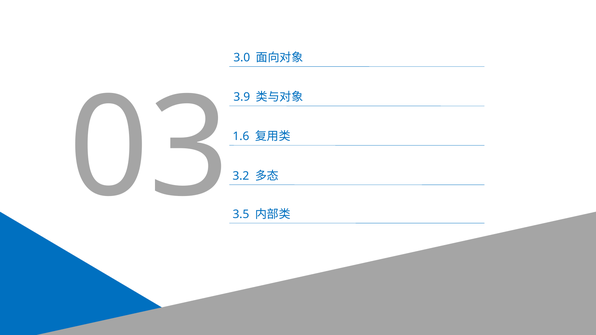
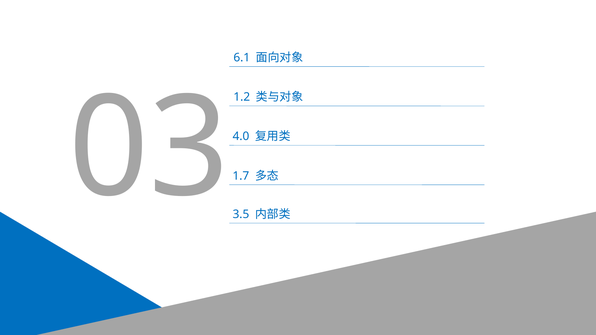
3.0: 3.0 -> 6.1
3.9: 3.9 -> 1.2
1.6: 1.6 -> 4.0
3.2: 3.2 -> 1.7
